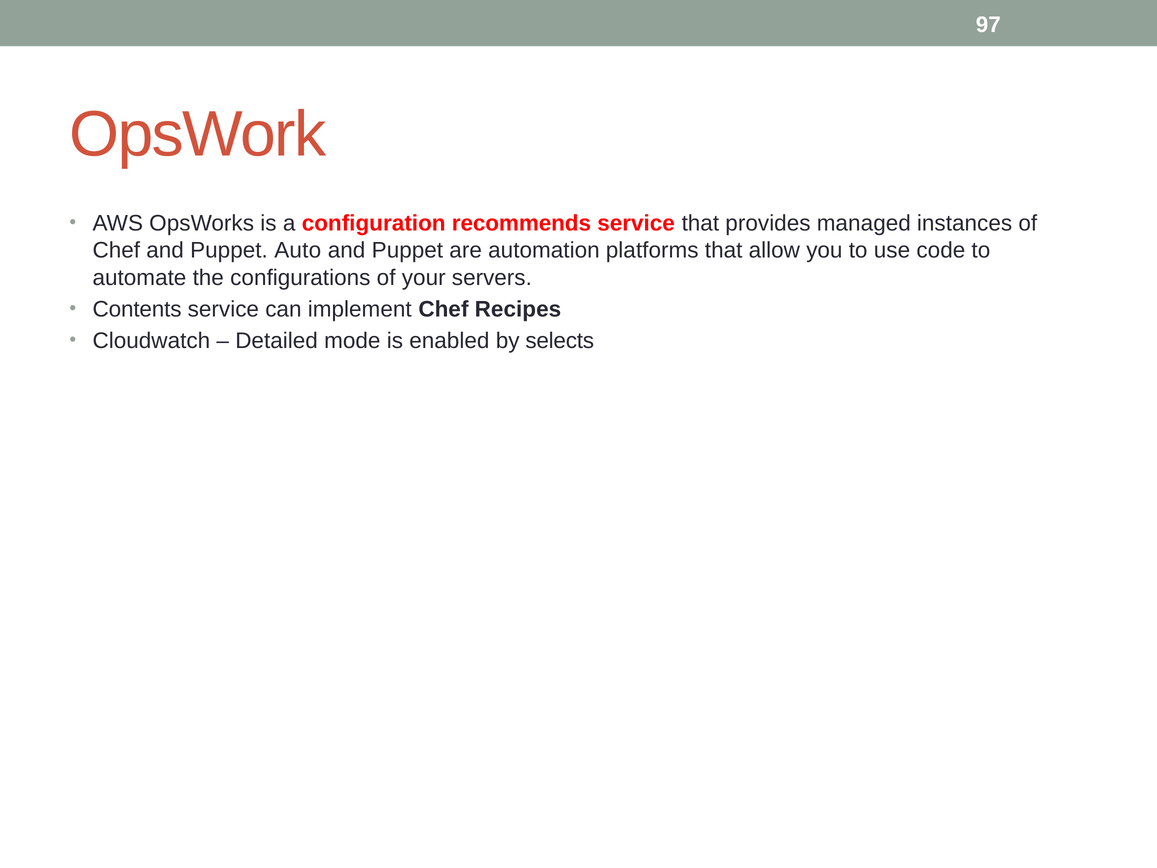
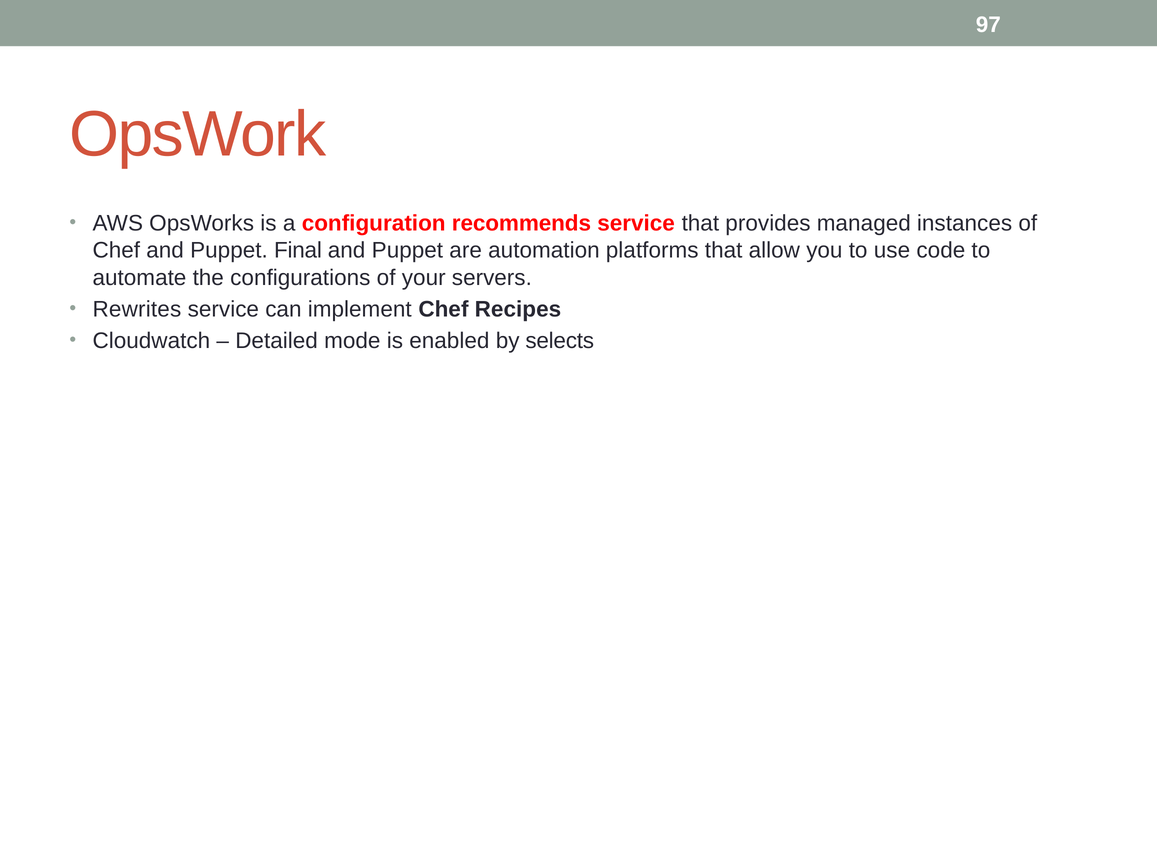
Auto: Auto -> Final
Contents: Contents -> Rewrites
